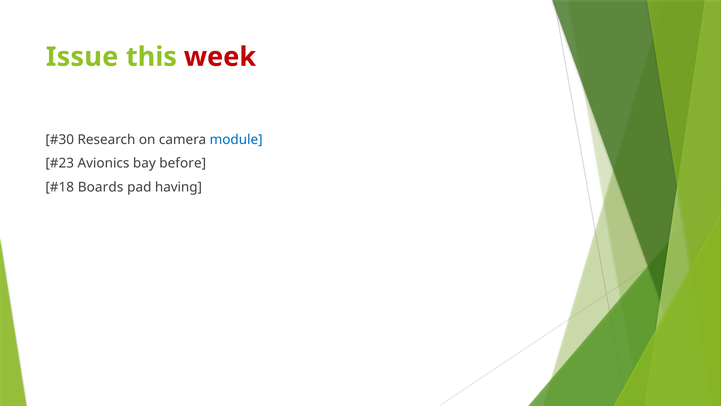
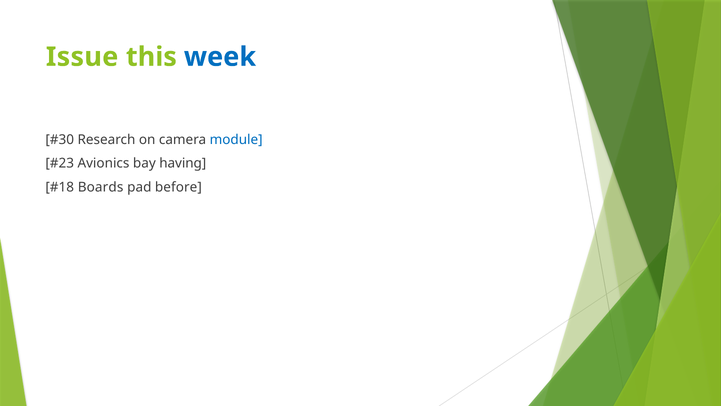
week colour: red -> blue
before: before -> having
having: having -> before
